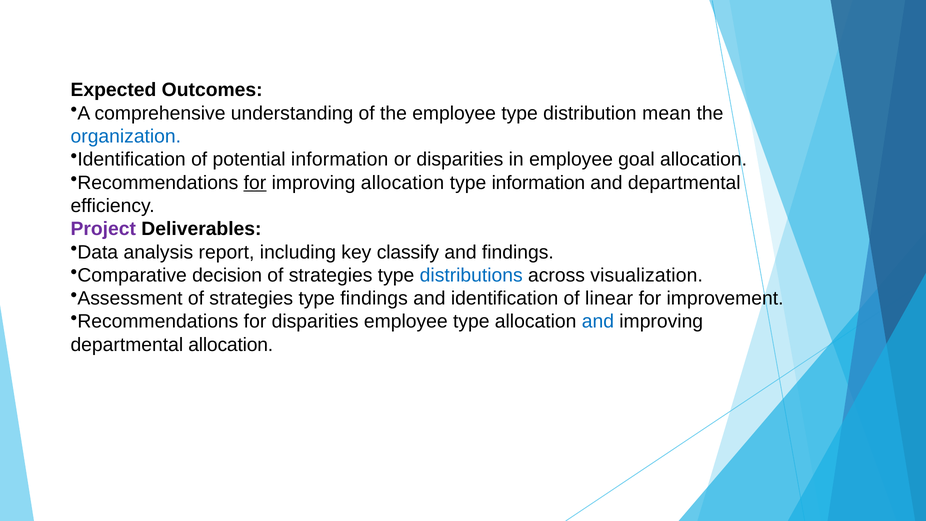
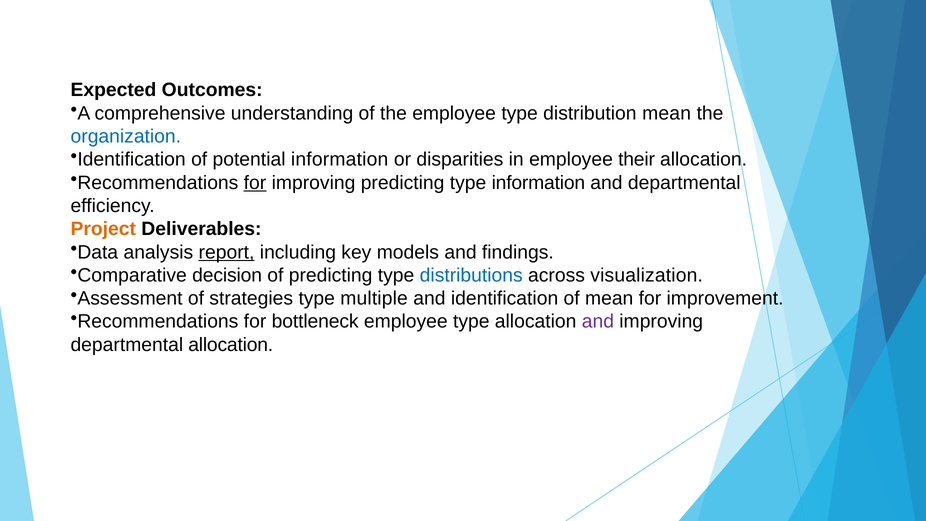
goal: goal -> their
improving allocation: allocation -> predicting
Project colour: purple -> orange
report underline: none -> present
classify: classify -> models
strategies at (331, 275): strategies -> predicting
type findings: findings -> multiple
of linear: linear -> mean
for disparities: disparities -> bottleneck
and at (598, 322) colour: blue -> purple
